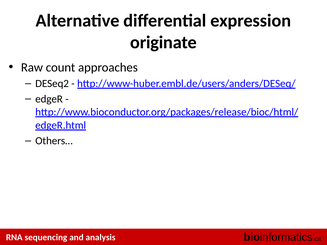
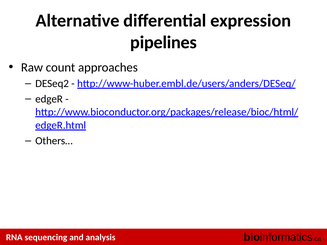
originate: originate -> pipelines
